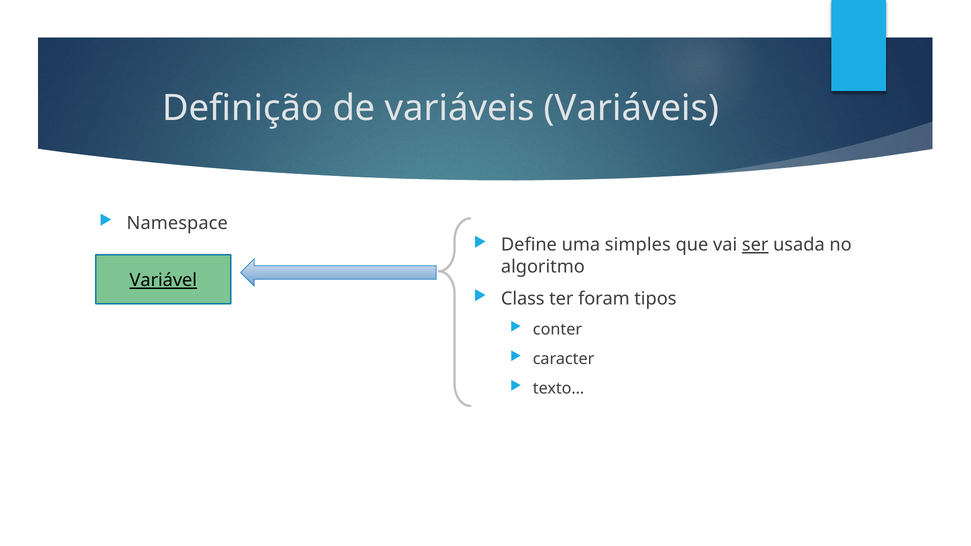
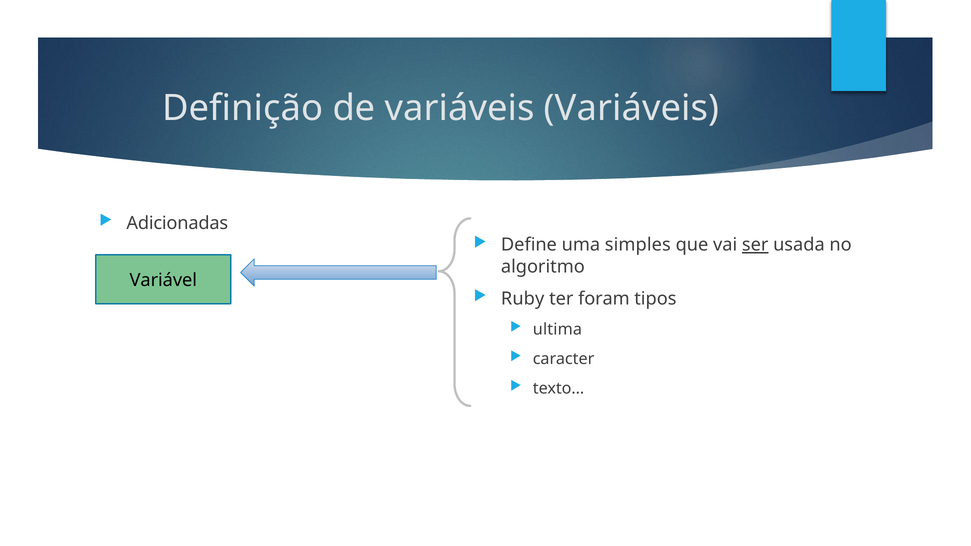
Namespace: Namespace -> Adicionadas
Variável underline: present -> none
Class: Class -> Ruby
conter: conter -> ultima
